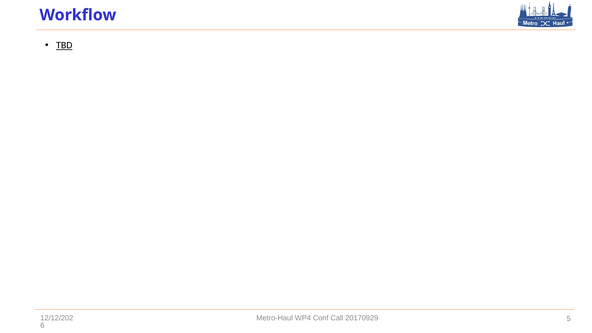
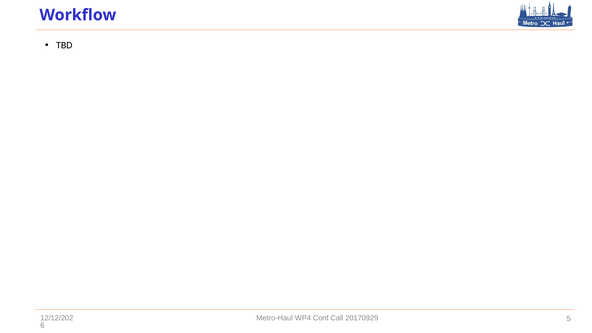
TBD underline: present -> none
